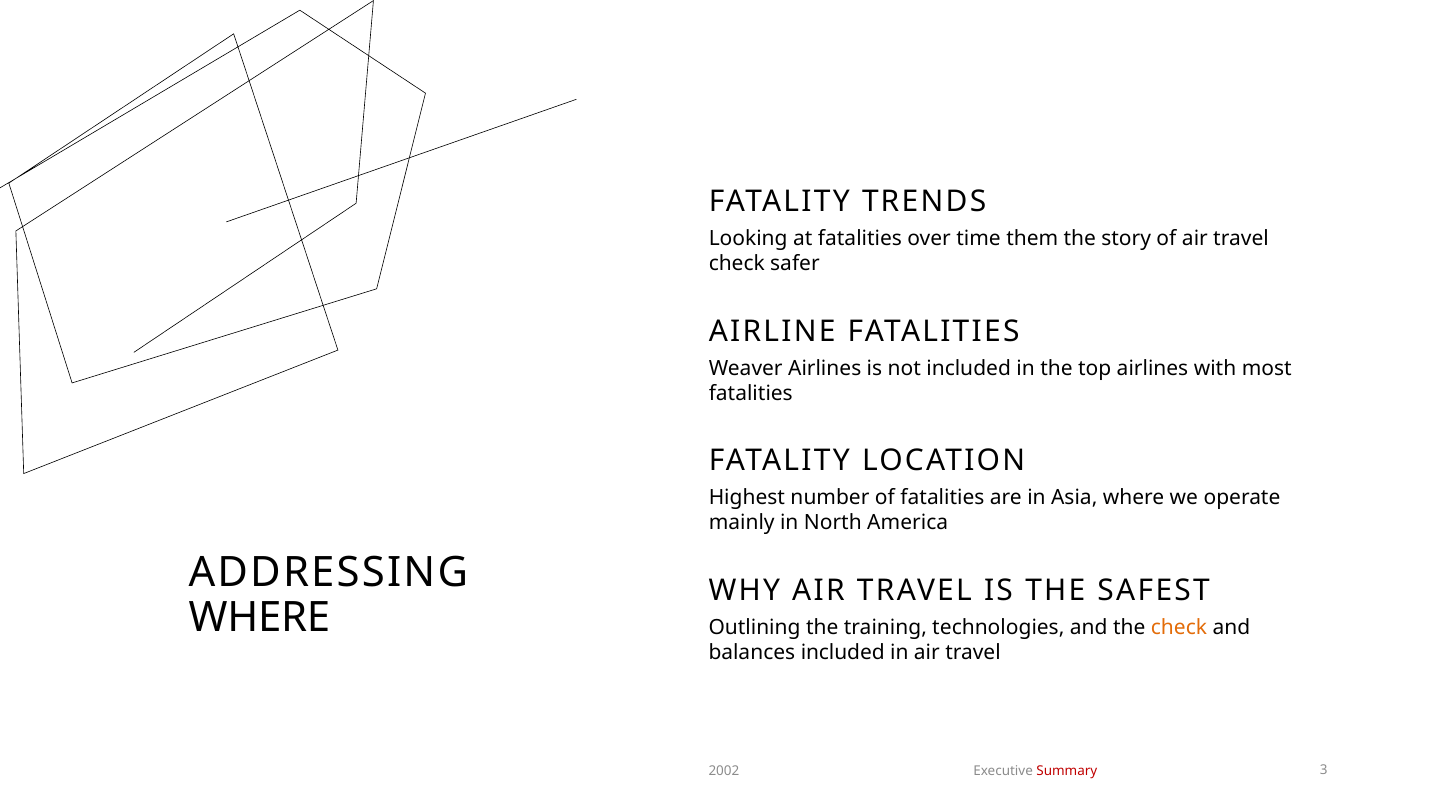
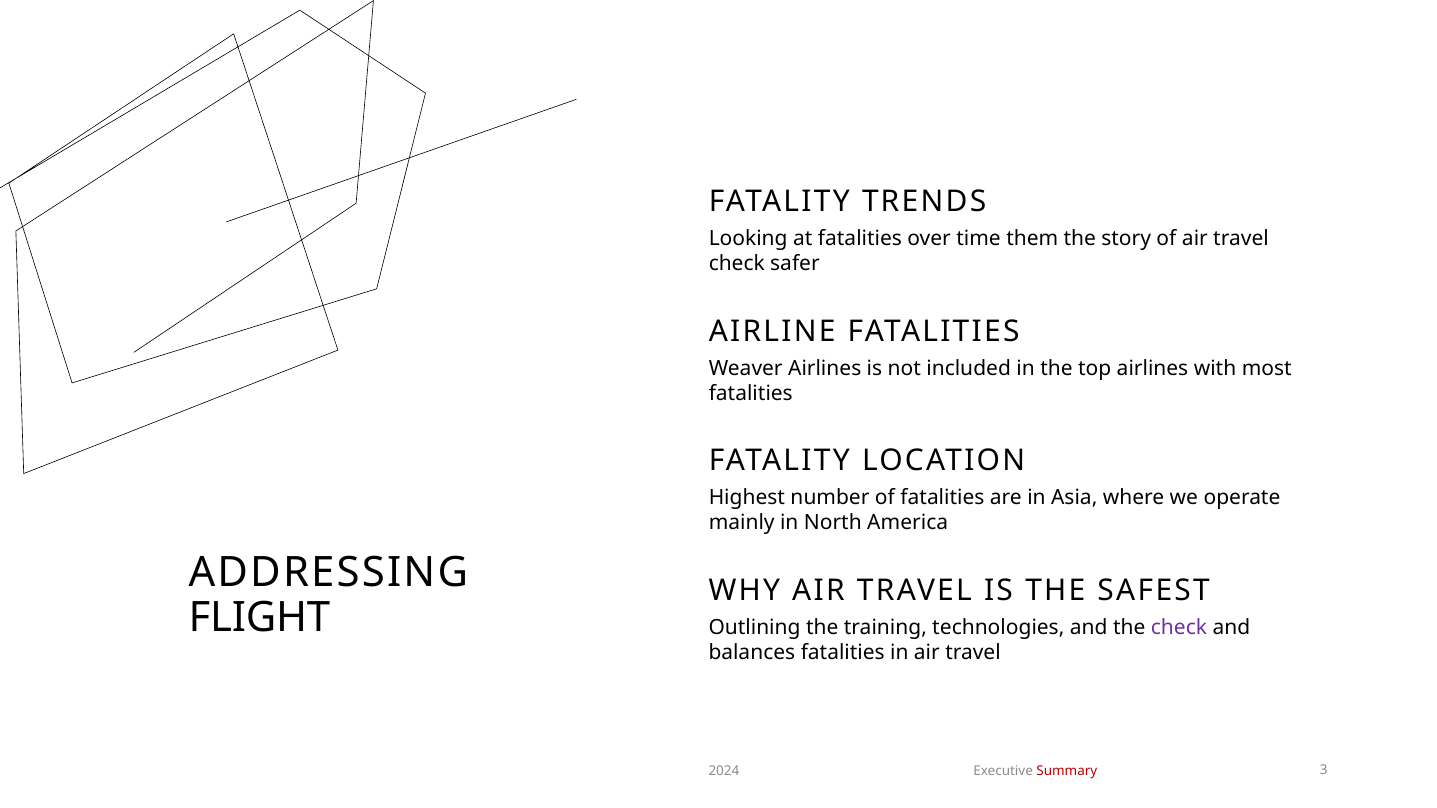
WHERE at (259, 618): WHERE -> FLIGHT
check at (1179, 628) colour: orange -> purple
balances included: included -> fatalities
2002: 2002 -> 2024
